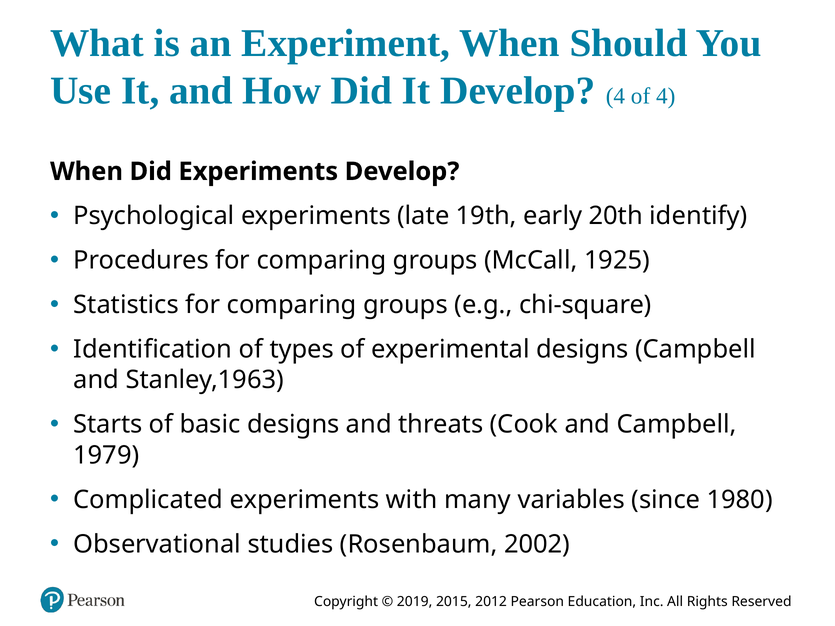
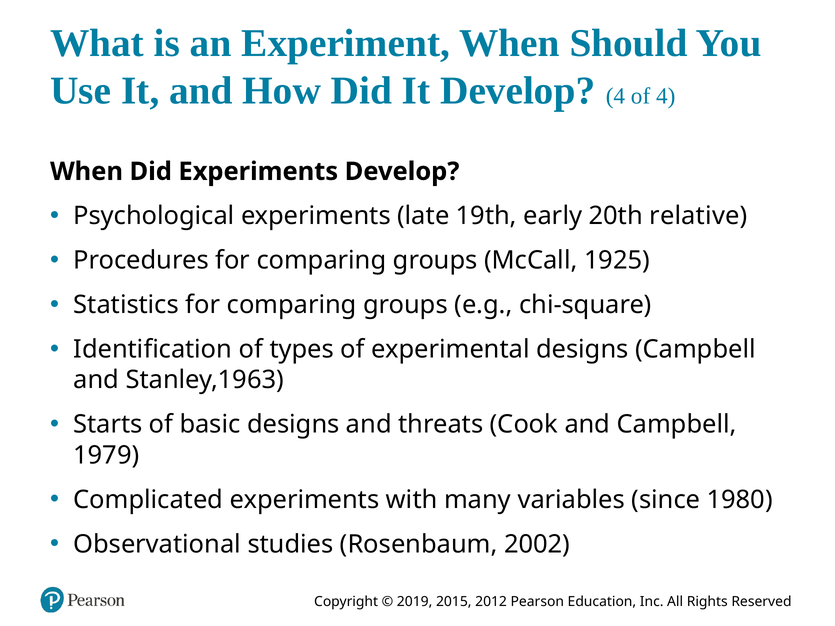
identify: identify -> relative
